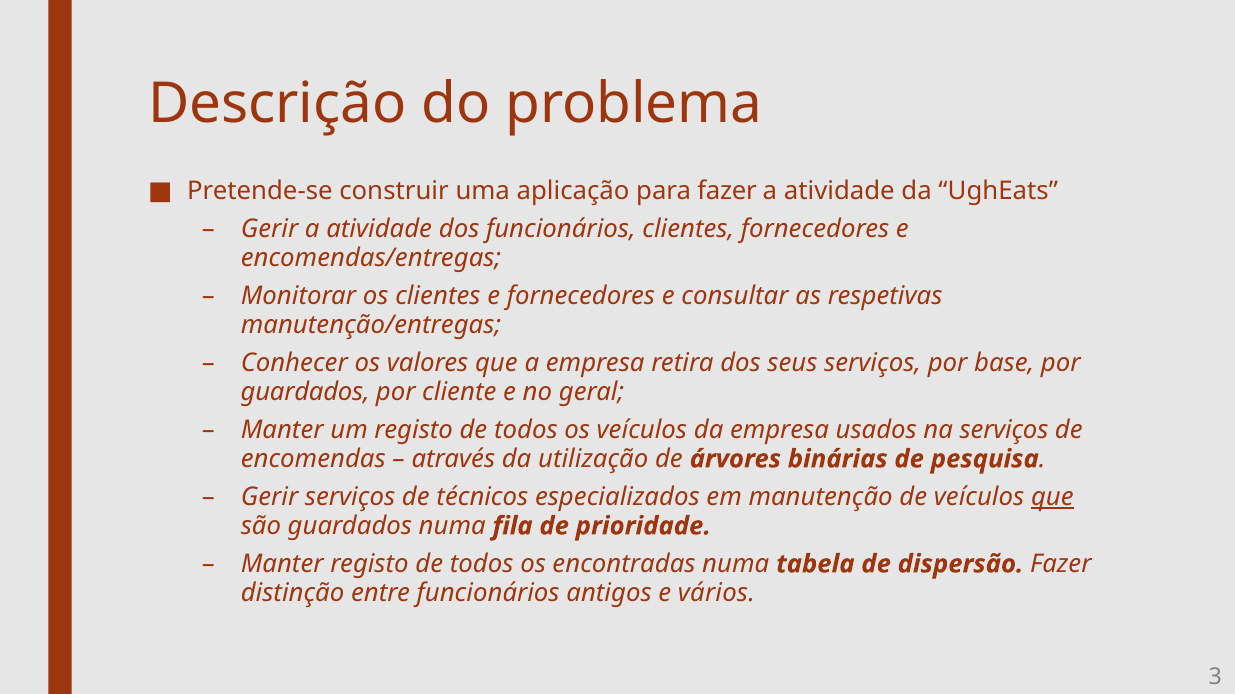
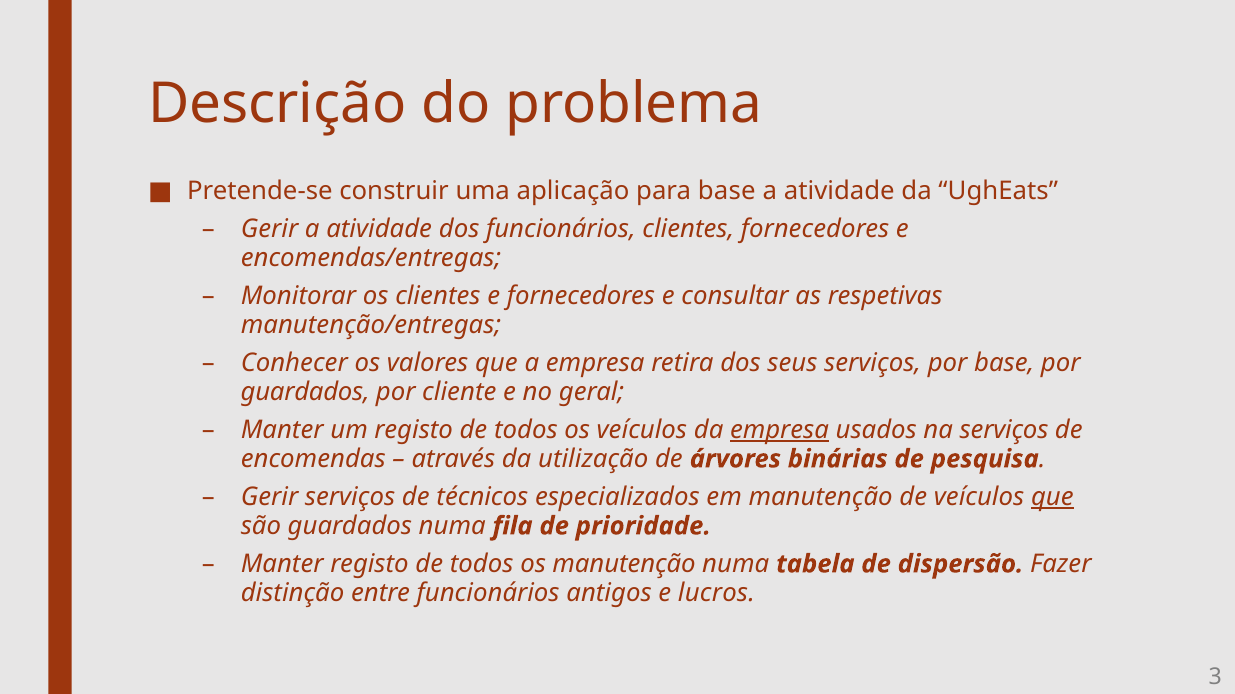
para fazer: fazer -> base
empresa at (780, 430) underline: none -> present
os encontradas: encontradas -> manutenção
vários: vários -> lucros
